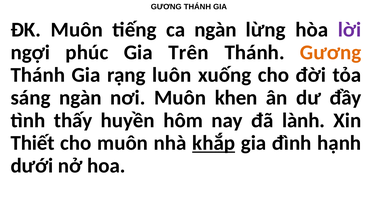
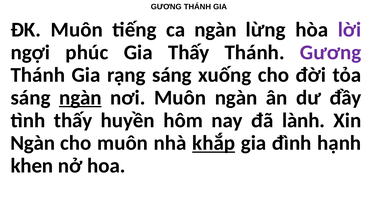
Gia Trên: Trên -> Thấy
Gương at (331, 52) colour: orange -> purple
rạng luôn: luôn -> sáng
ngàn at (80, 98) underline: none -> present
Muôn khen: khen -> ngàn
Thiết at (33, 143): Thiết -> Ngàn
dưới: dưới -> khen
